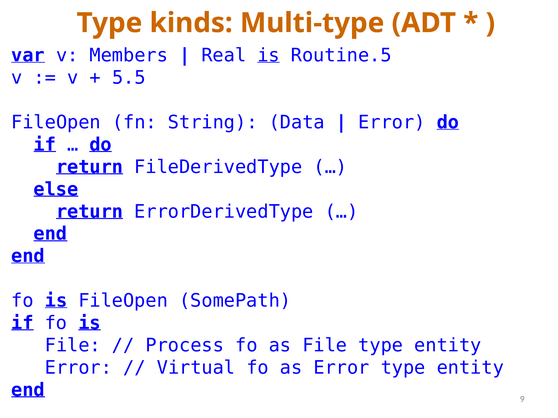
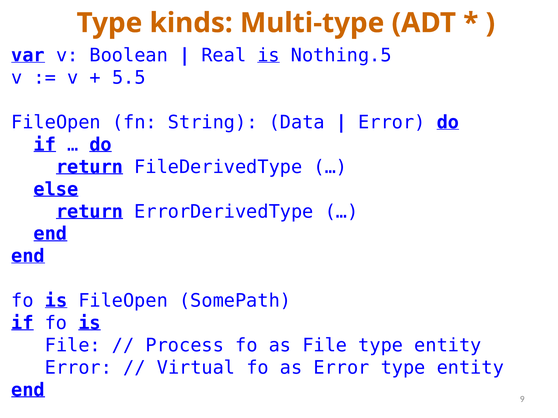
Members: Members -> Boolean
Routine.5: Routine.5 -> Nothing.5
